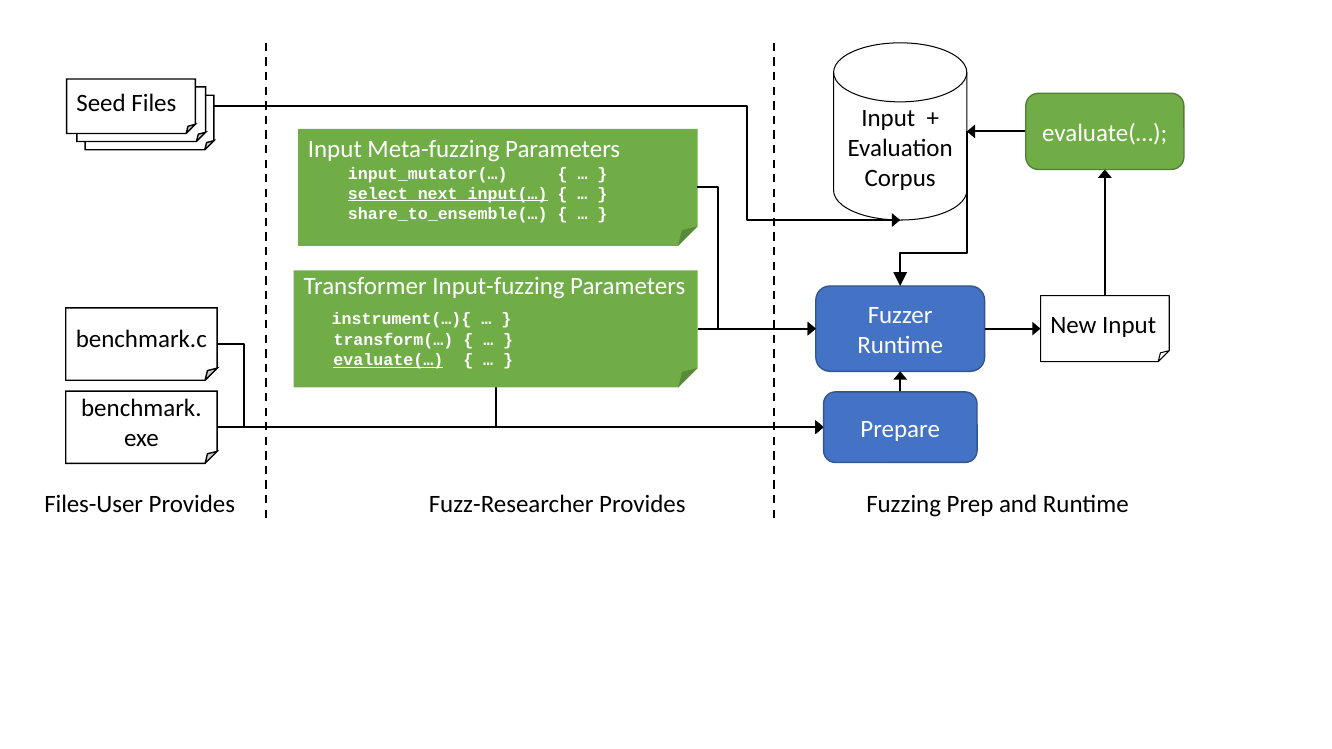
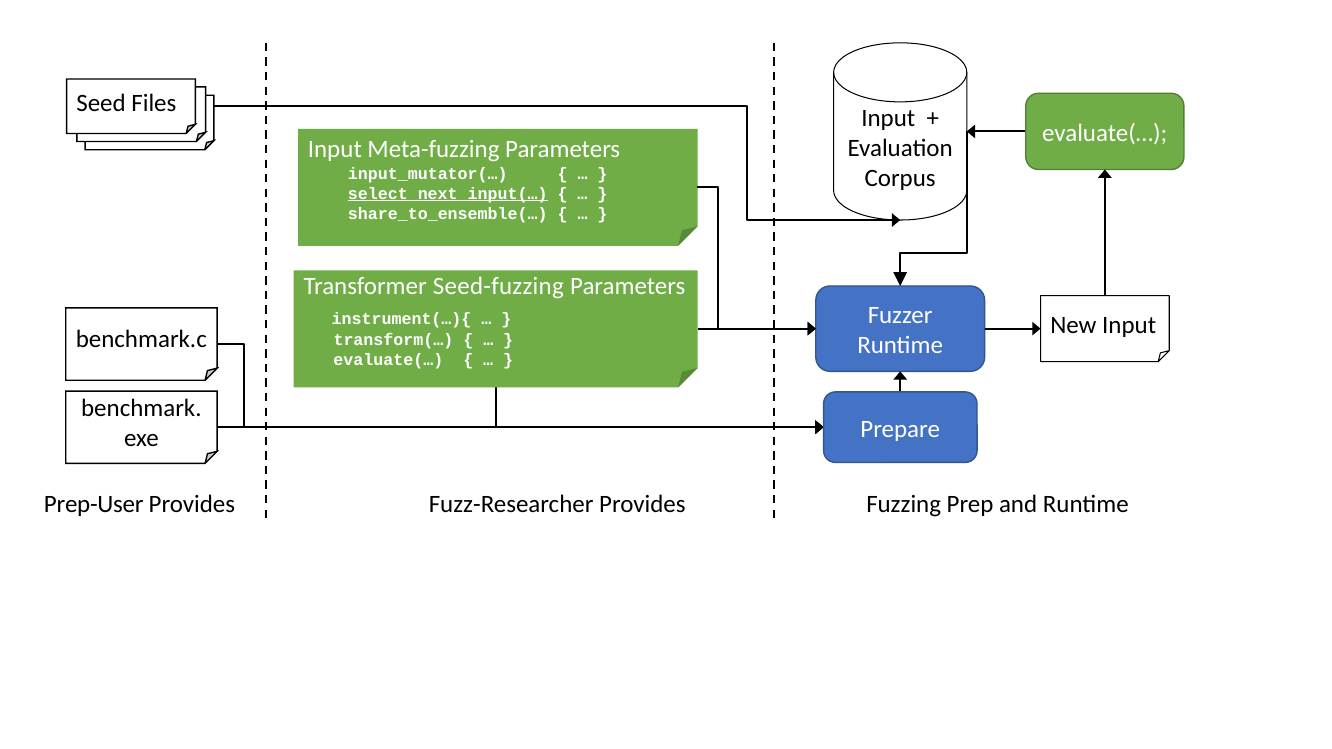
Input-fuzzing: Input-fuzzing -> Seed-fuzzing
evaluate(… at (388, 360) underline: present -> none
Files-User: Files-User -> Prep-User
